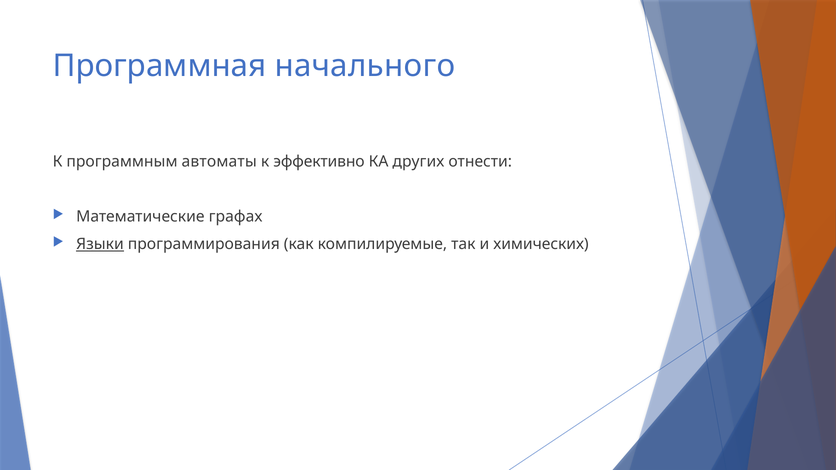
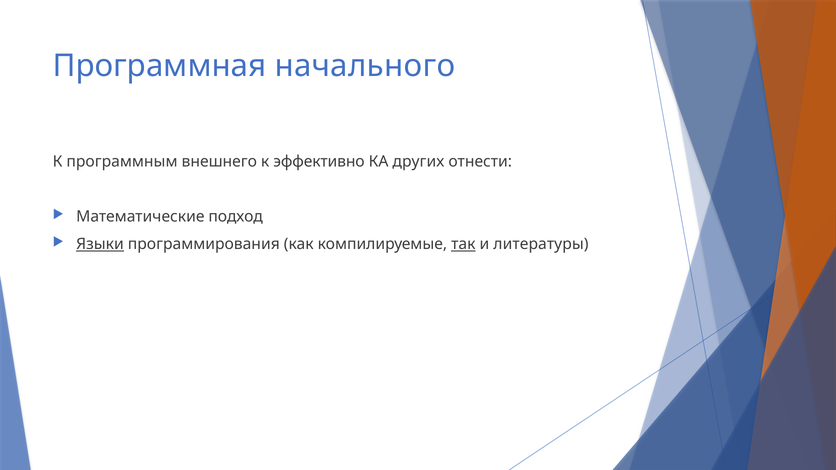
автоматы: автоматы -> внешнего
графах: графах -> подход
так underline: none -> present
химических: химических -> литературы
